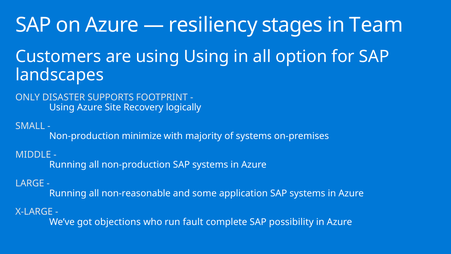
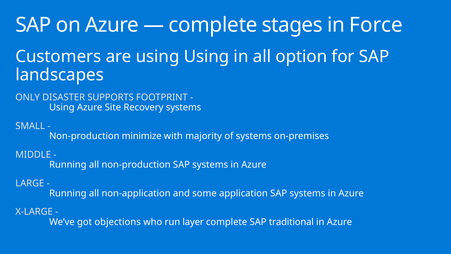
resiliency at (213, 25): resiliency -> complete
Team: Team -> Force
Recovery logically: logically -> systems
non-reasonable: non-reasonable -> non-application
fault: fault -> layer
possibility: possibility -> traditional
